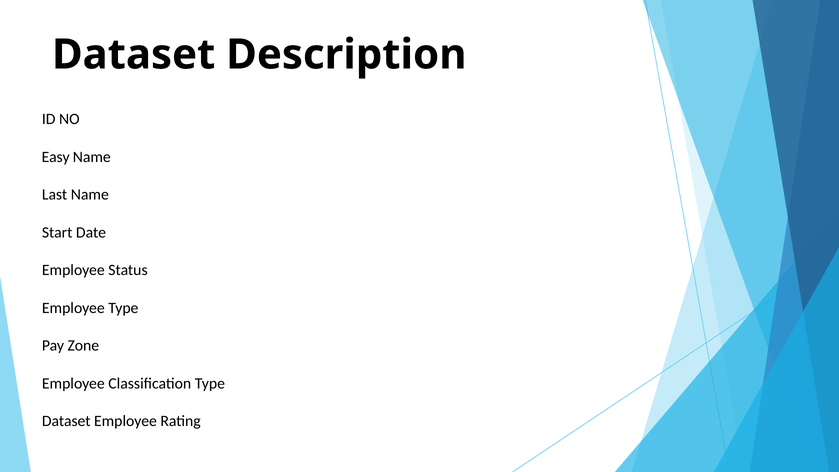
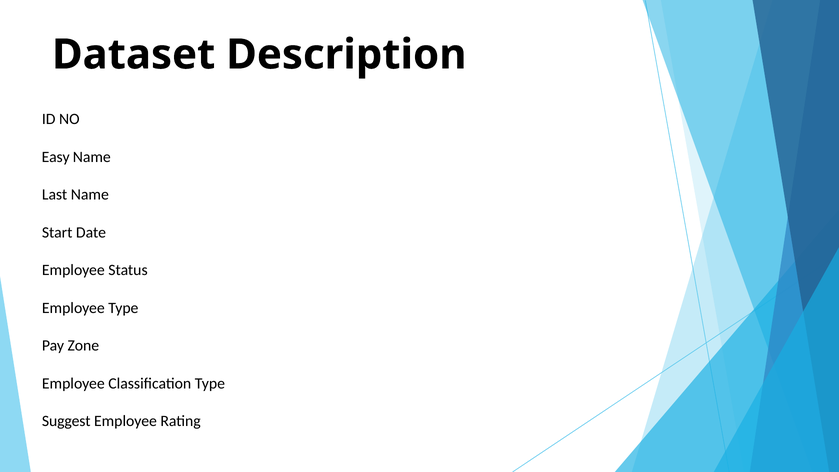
Dataset at (66, 421): Dataset -> Suggest
